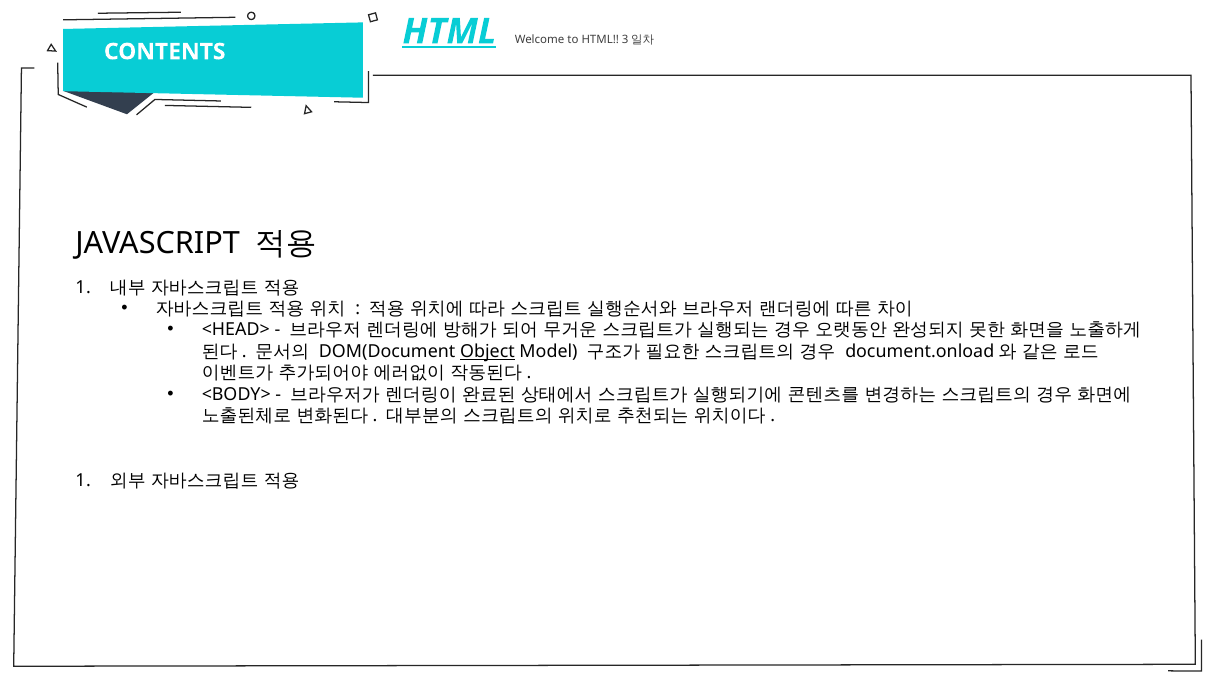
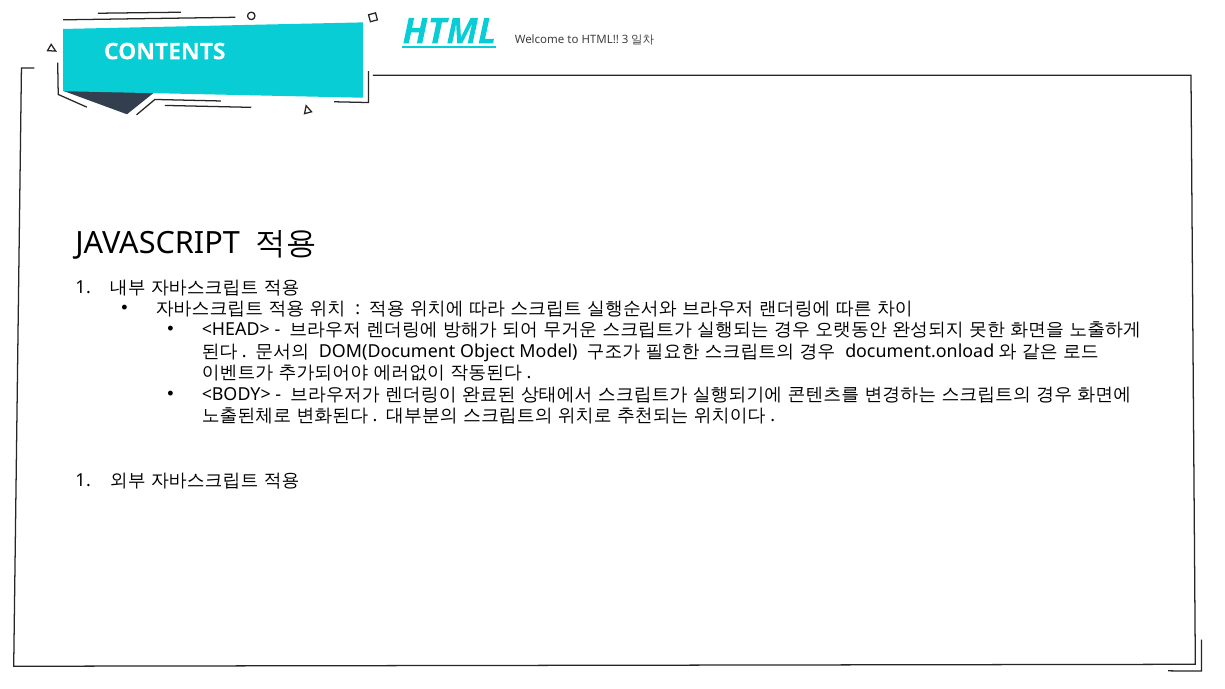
Object underline: present -> none
